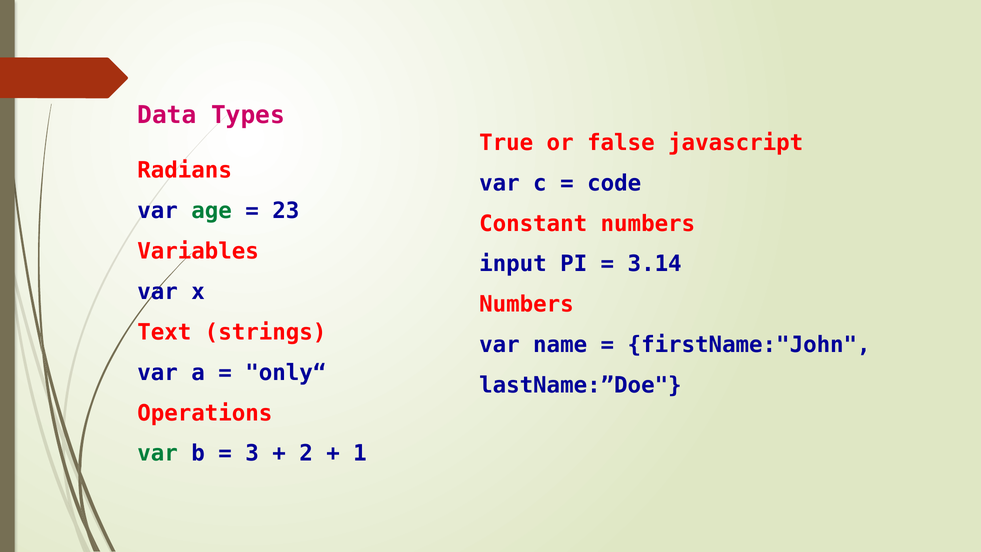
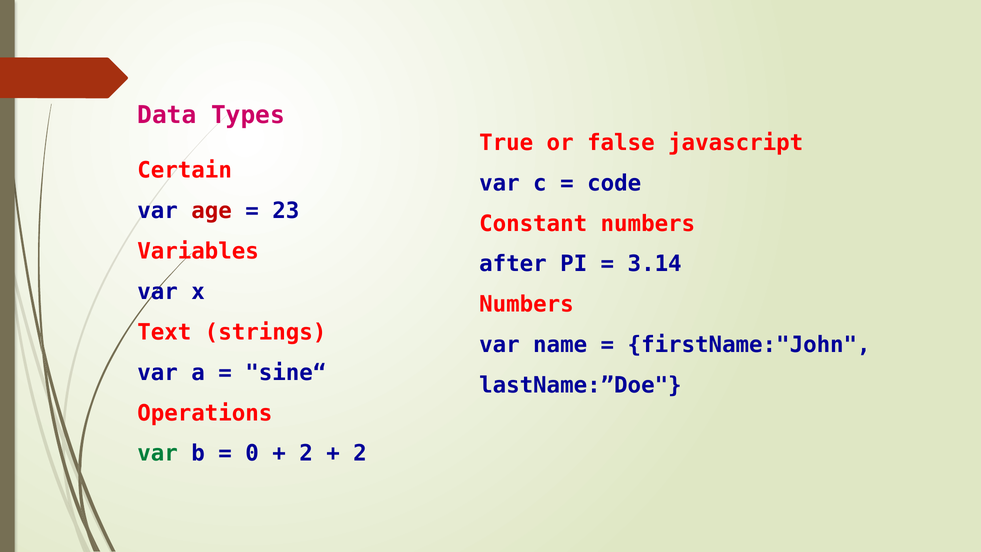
Radians: Radians -> Certain
age colour: green -> red
input: input -> after
only“: only“ -> sine“
3: 3 -> 0
1 at (360, 453): 1 -> 2
